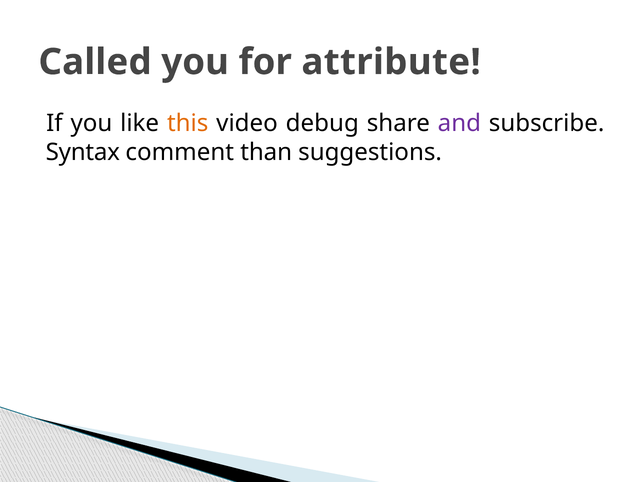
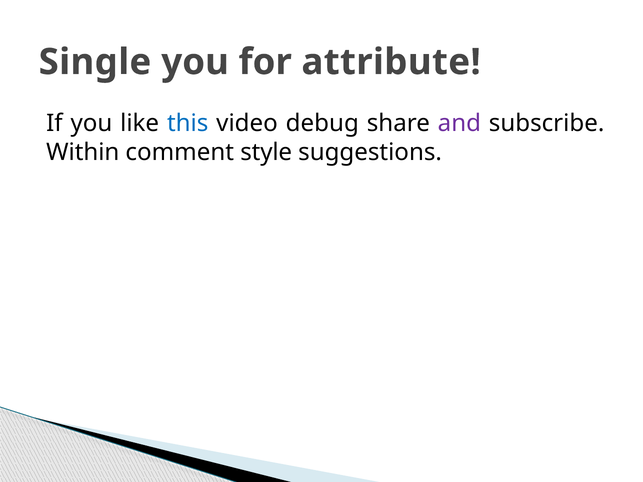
Called: Called -> Single
this colour: orange -> blue
Syntax: Syntax -> Within
than: than -> style
